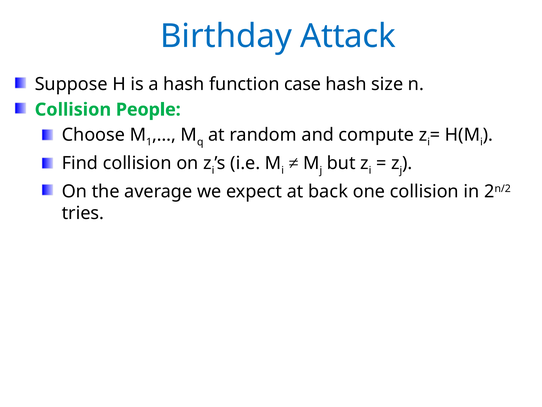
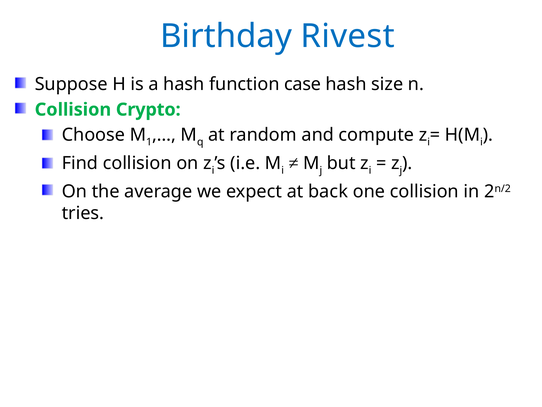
Attack: Attack -> Rivest
People: People -> Crypto
